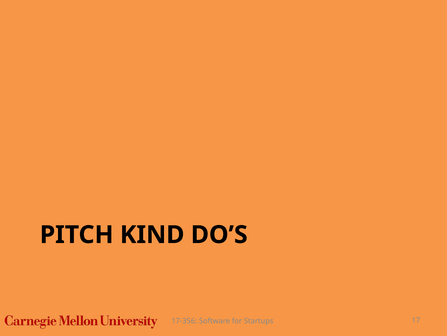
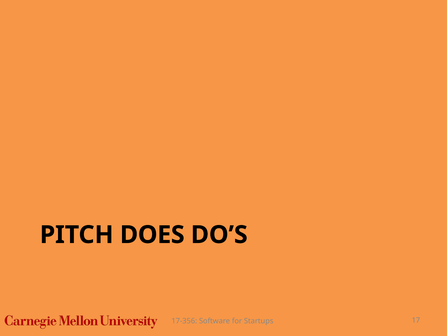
KIND: KIND -> DOES
